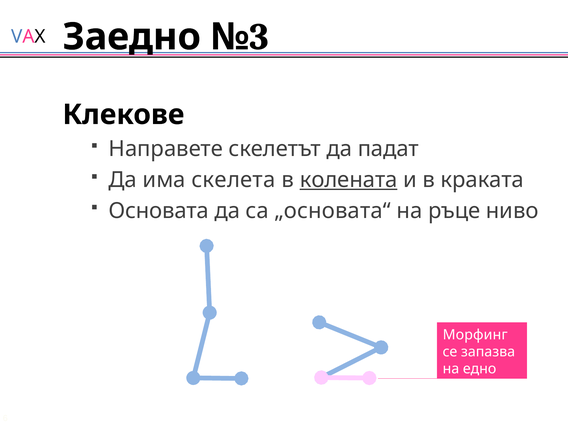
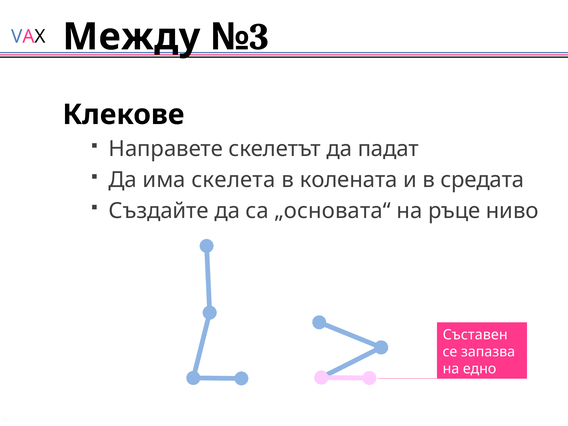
Заедно: Заедно -> Между
колената underline: present -> none
краката: краката -> средата
Основата: Основата -> Създайте
Морфинг: Морфинг -> Съставен
